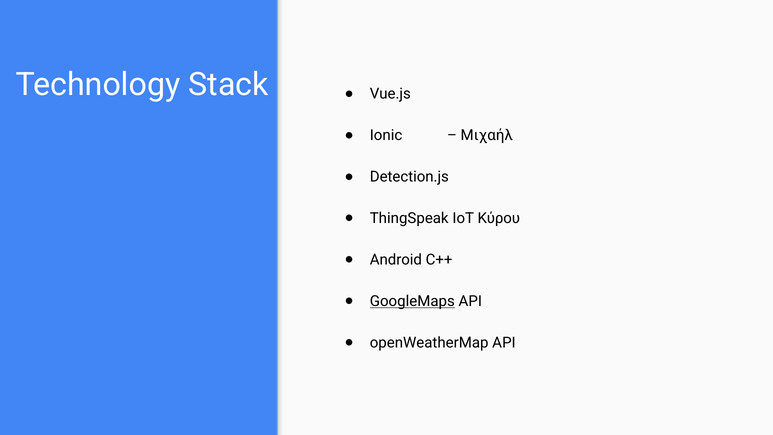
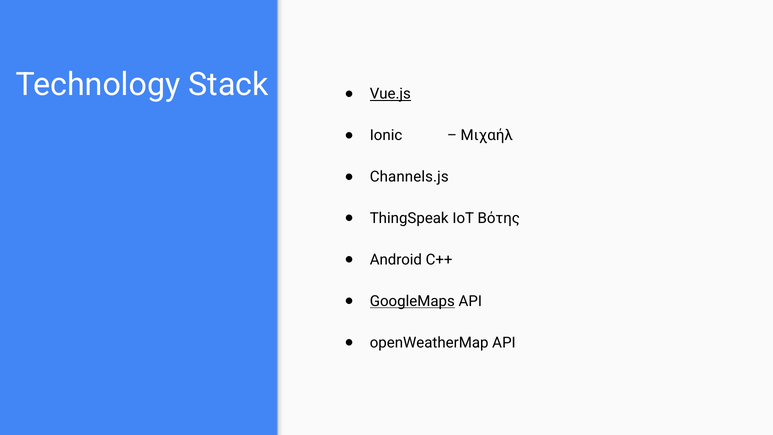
Vue.js underline: none -> present
Detection.js: Detection.js -> Channels.js
Κύρου: Κύρου -> Βότης
